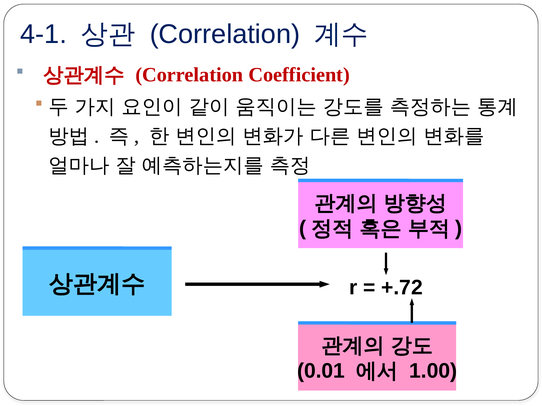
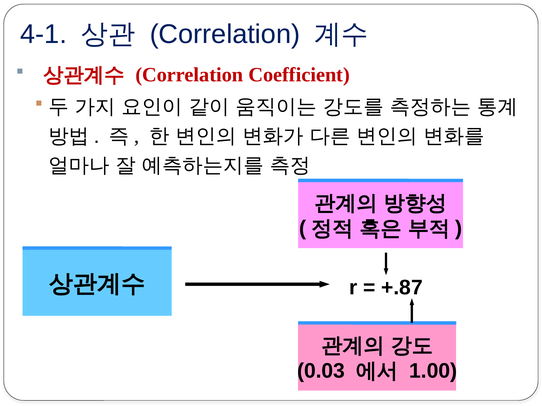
+.72: +.72 -> +.87
0.01: 0.01 -> 0.03
